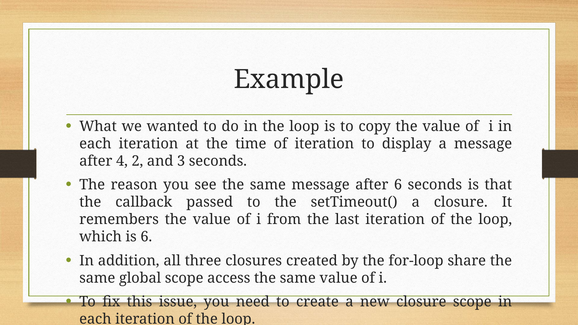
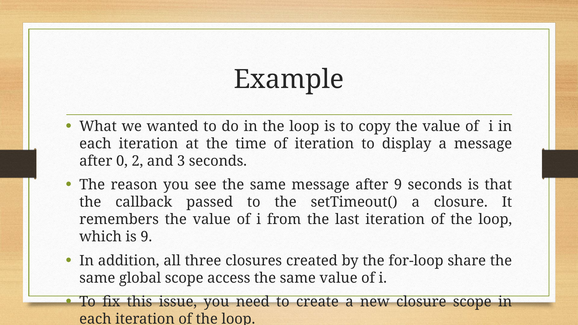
4: 4 -> 0
after 6: 6 -> 9
is 6: 6 -> 9
